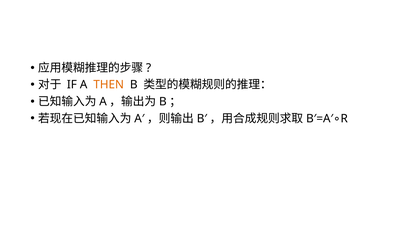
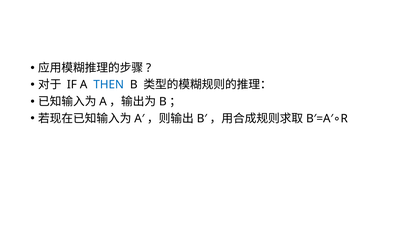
THEN colour: orange -> blue
